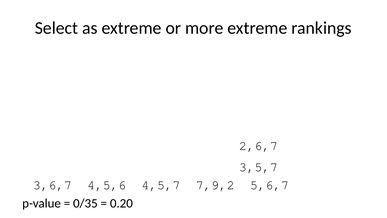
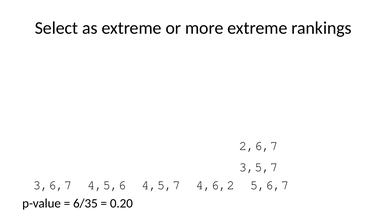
7,9,2: 7,9,2 -> 4,6,2
0/35: 0/35 -> 6/35
